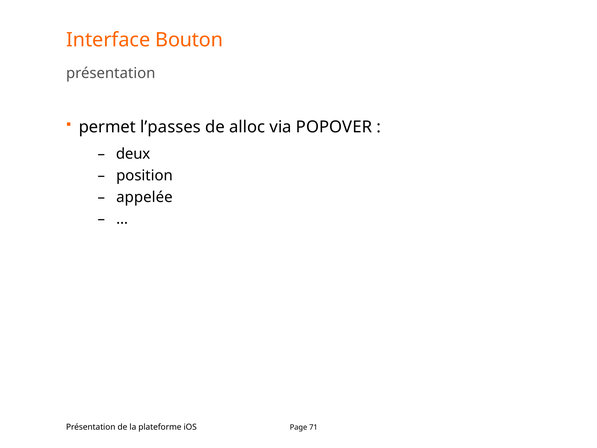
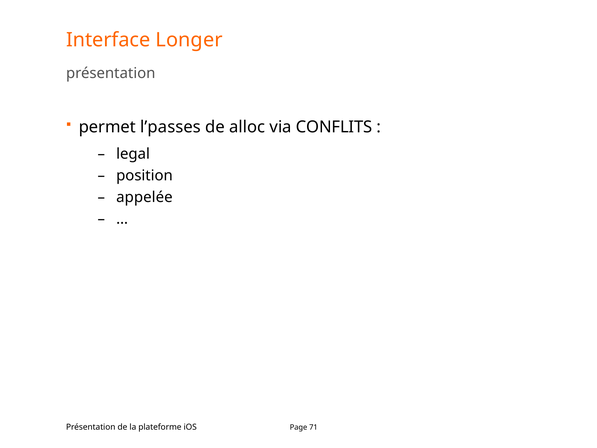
Bouton: Bouton -> Longer
POPOVER: POPOVER -> CONFLITS
deux: deux -> legal
